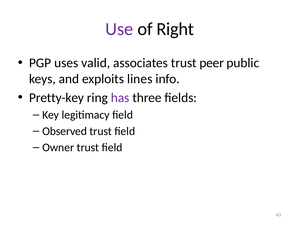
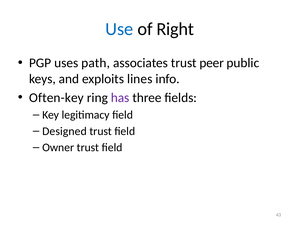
Use colour: purple -> blue
valid: valid -> path
Pretty-key: Pretty-key -> Often-key
Observed: Observed -> Designed
